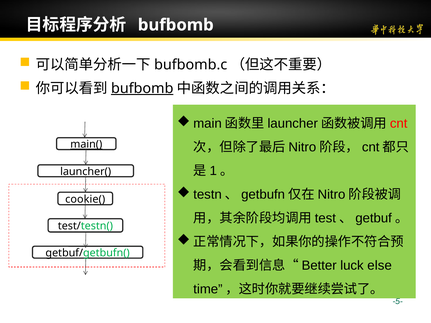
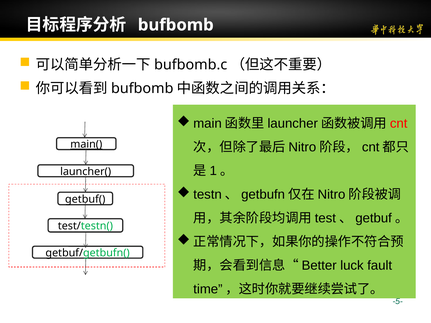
bufbomb at (142, 88) underline: present -> none
cookie(: cookie( -> getbuf(
else: else -> fault
